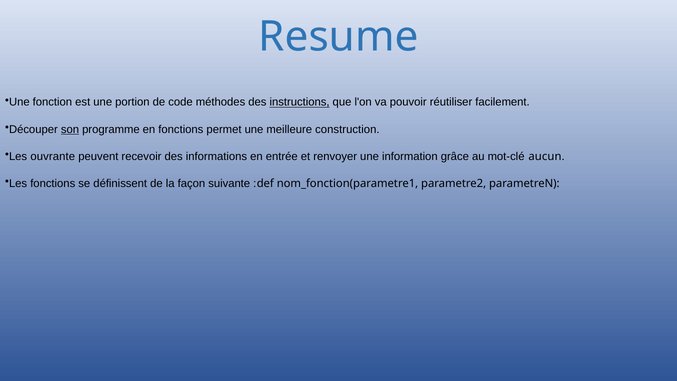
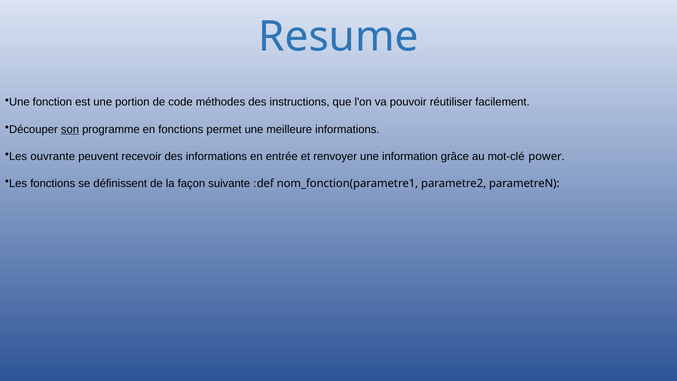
instructions underline: present -> none
meilleure construction: construction -> informations
aucun: aucun -> power
